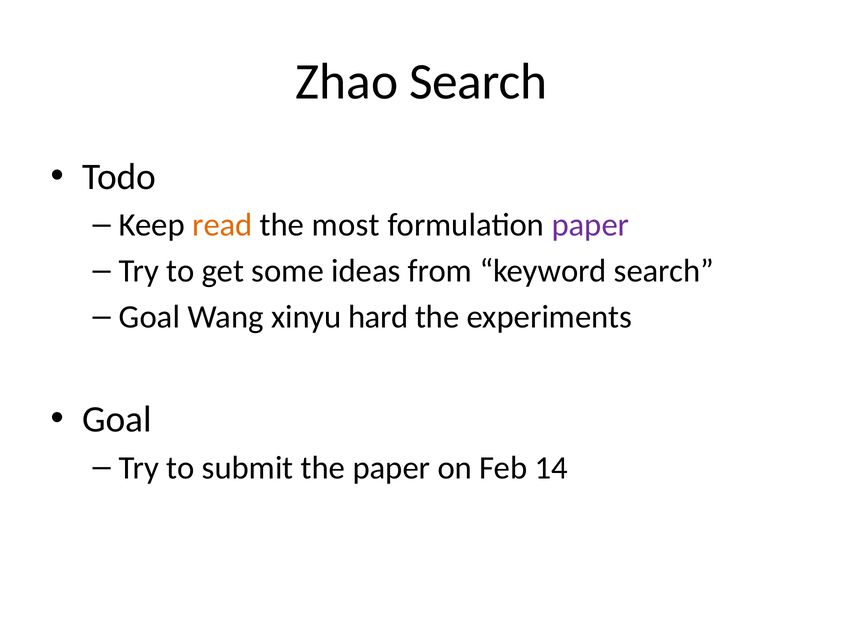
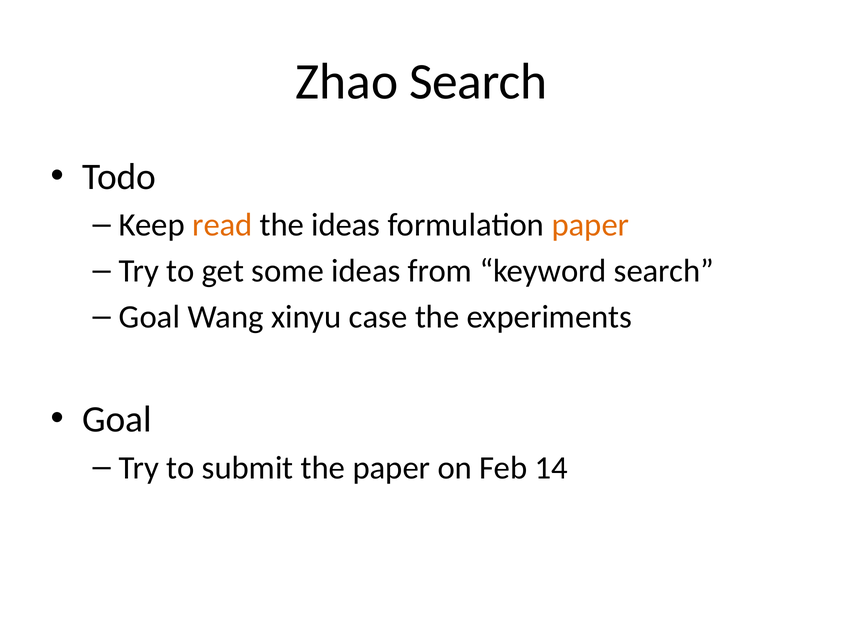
the most: most -> ideas
paper at (590, 225) colour: purple -> orange
hard: hard -> case
